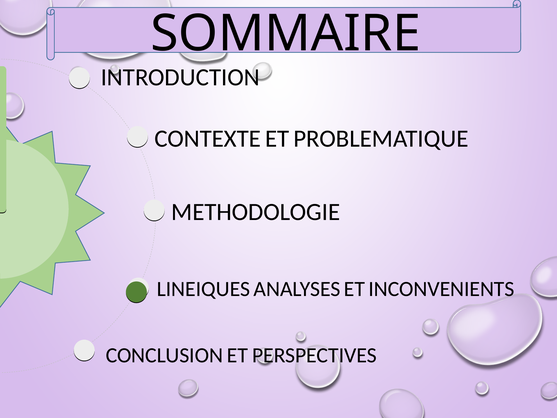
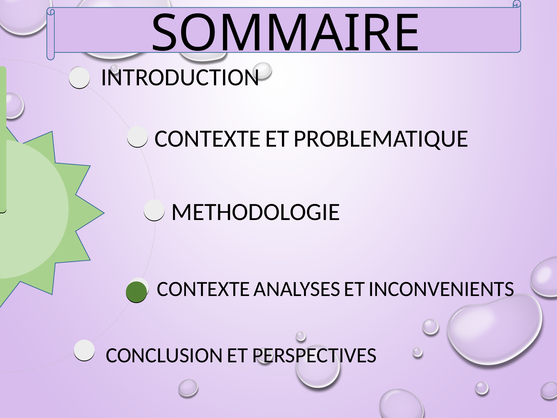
LINEIQUES at (204, 289): LINEIQUES -> CONTEXTE
